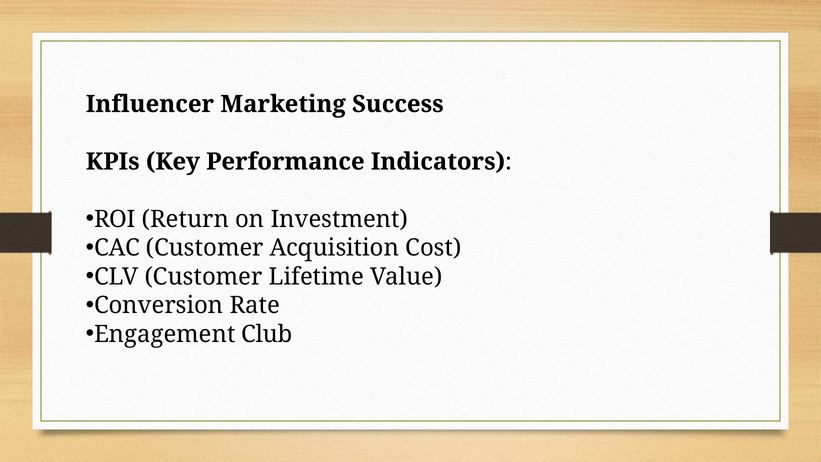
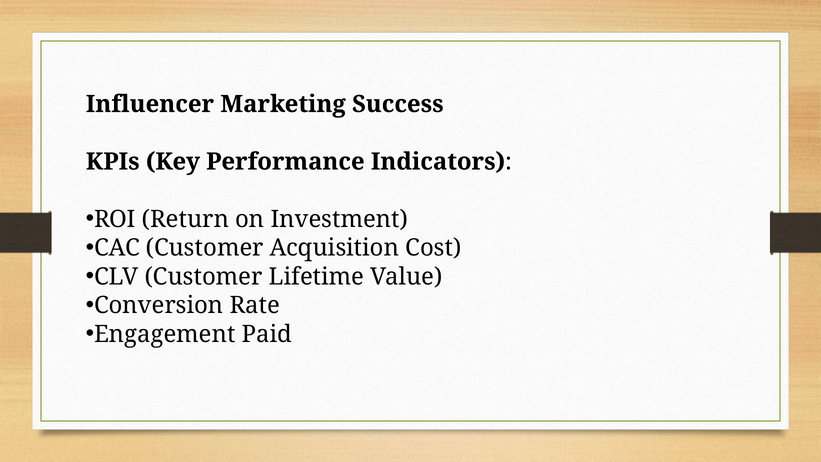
Club: Club -> Paid
